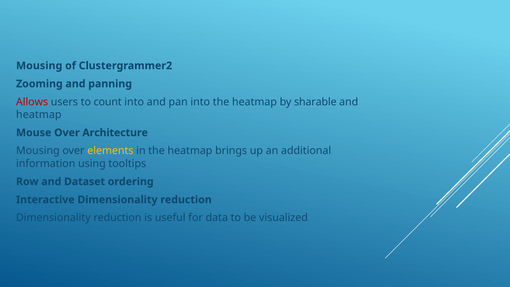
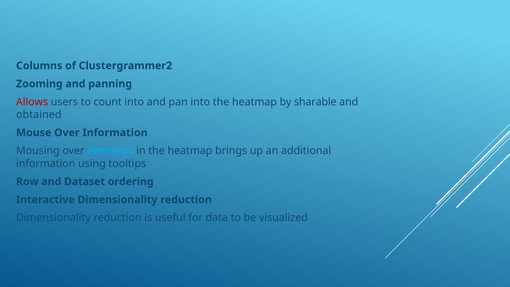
Mousing at (39, 66): Mousing -> Columns
heatmap at (39, 115): heatmap -> obtained
Over Architecture: Architecture -> Information
elements colour: yellow -> light blue
